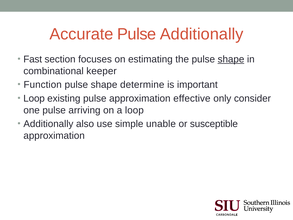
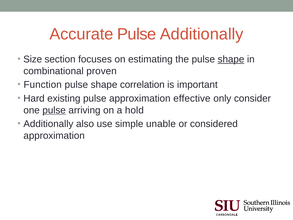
Fast: Fast -> Size
keeper: keeper -> proven
determine: determine -> correlation
Loop at (34, 98): Loop -> Hard
pulse at (54, 110) underline: none -> present
a loop: loop -> hold
susceptible: susceptible -> considered
